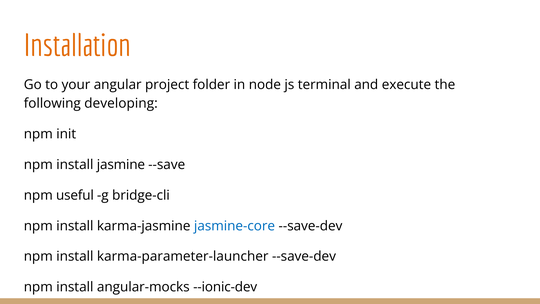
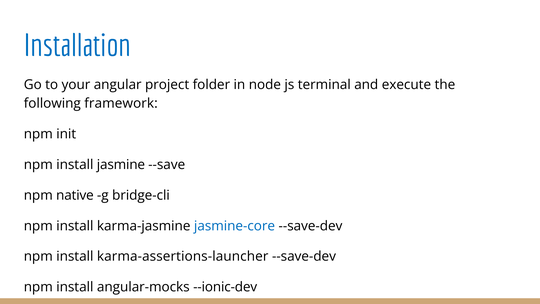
Installation colour: orange -> blue
developing: developing -> framework
useful: useful -> native
karma-parameter-launcher: karma-parameter-launcher -> karma-assertions-launcher
